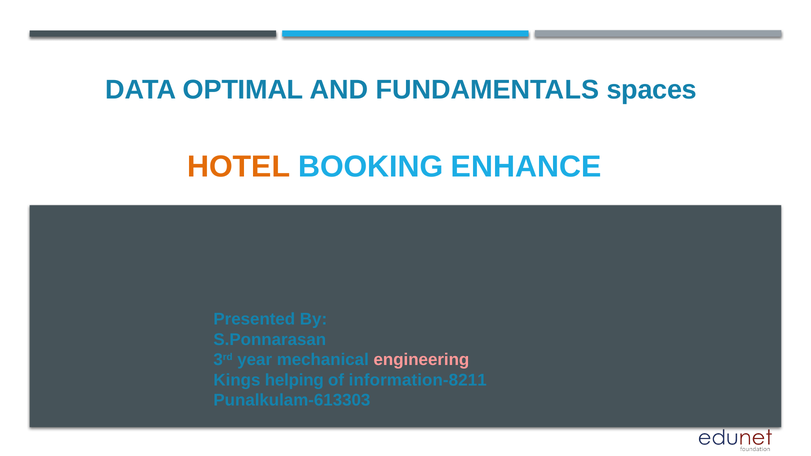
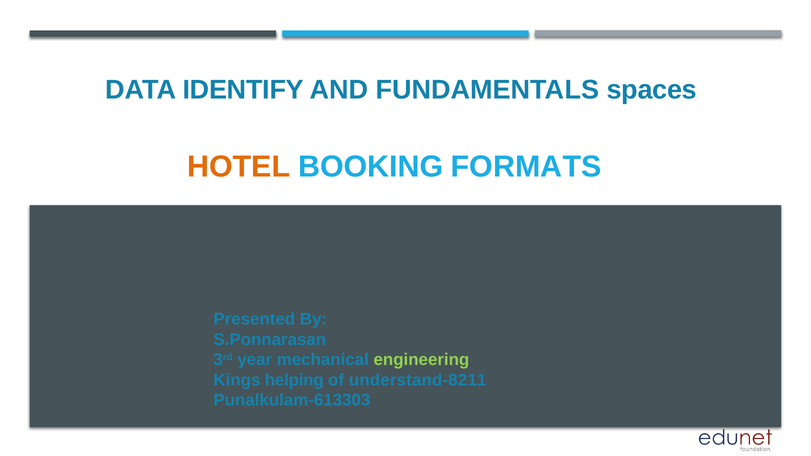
OPTIMAL: OPTIMAL -> IDENTIFY
ENHANCE: ENHANCE -> FORMATS
engineering colour: pink -> light green
information-8211: information-8211 -> understand-8211
